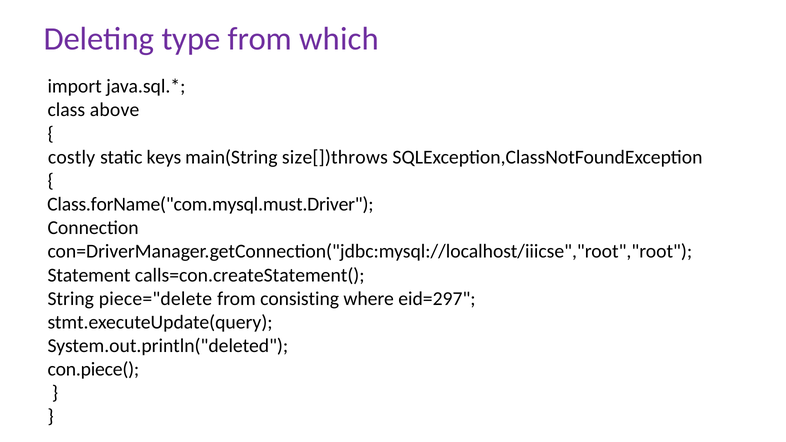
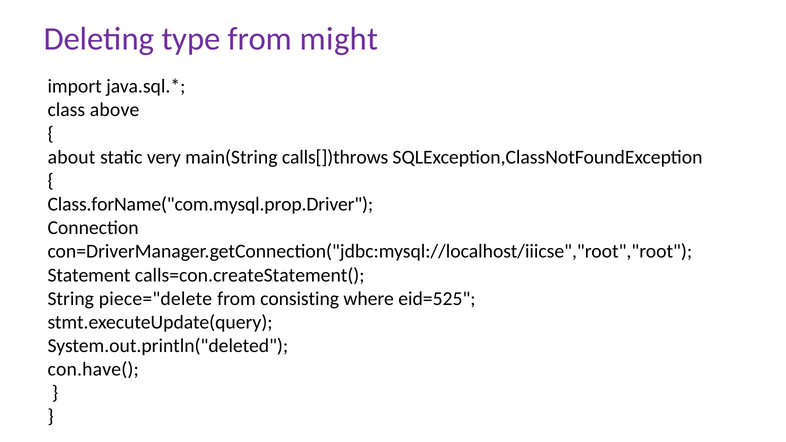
which: which -> might
costly: costly -> about
keys: keys -> very
size[])throws: size[])throws -> calls[])throws
Class.forName("com.mysql.must.Driver: Class.forName("com.mysql.must.Driver -> Class.forName("com.mysql.prop.Driver
eid=297: eid=297 -> eid=525
con.piece(: con.piece( -> con.have(
